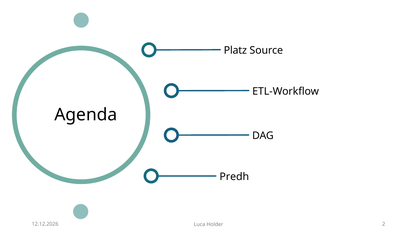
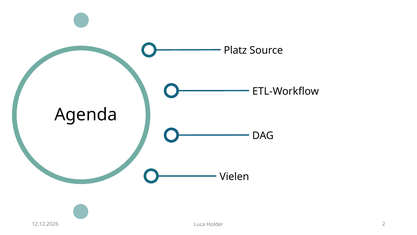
Predh: Predh -> Vielen
